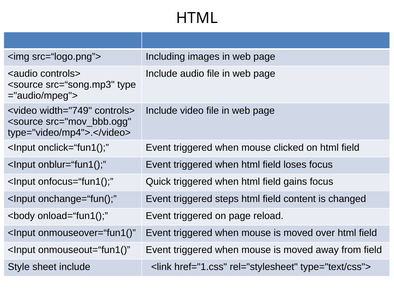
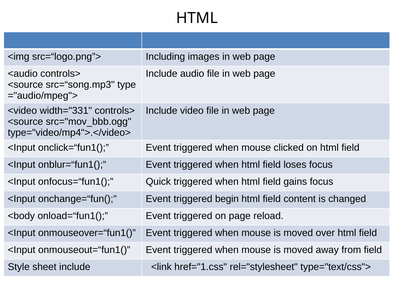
width="749: width="749 -> width="331
steps: steps -> begin
